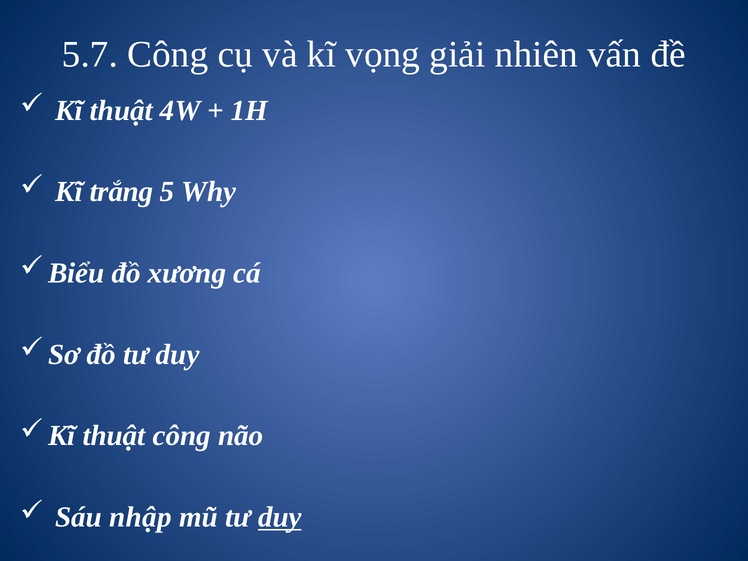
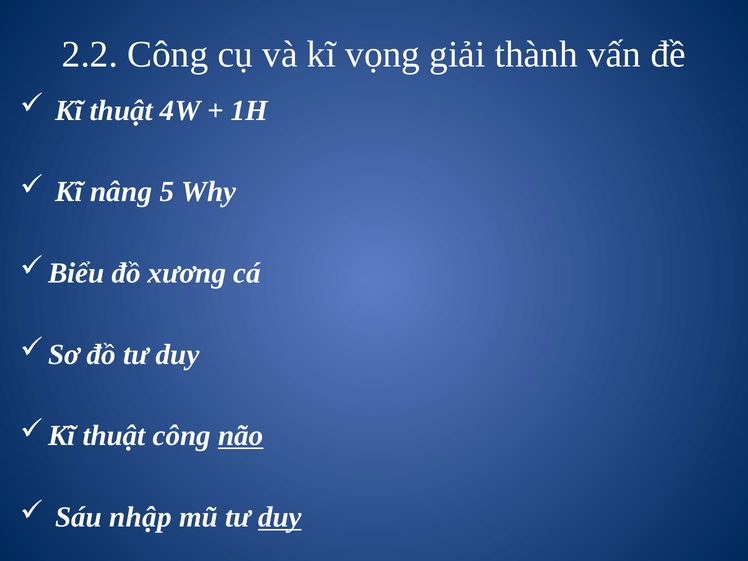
5.7: 5.7 -> 2.2
nhiên: nhiên -> thành
trắng: trắng -> nâng
não underline: none -> present
